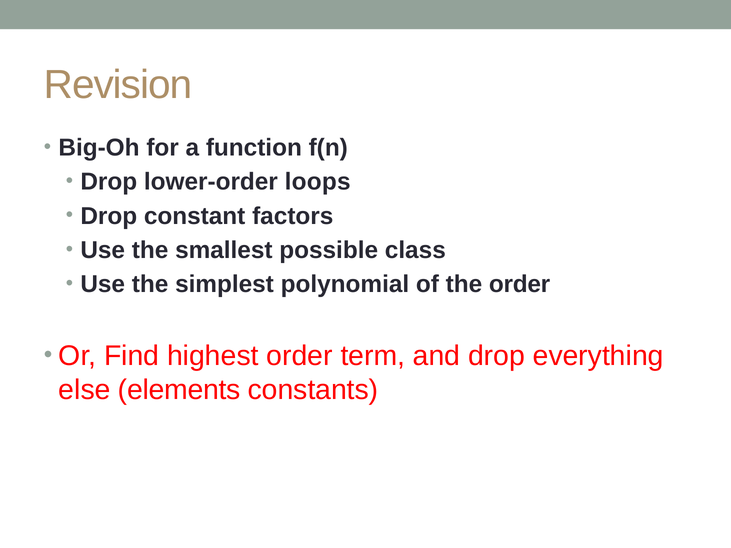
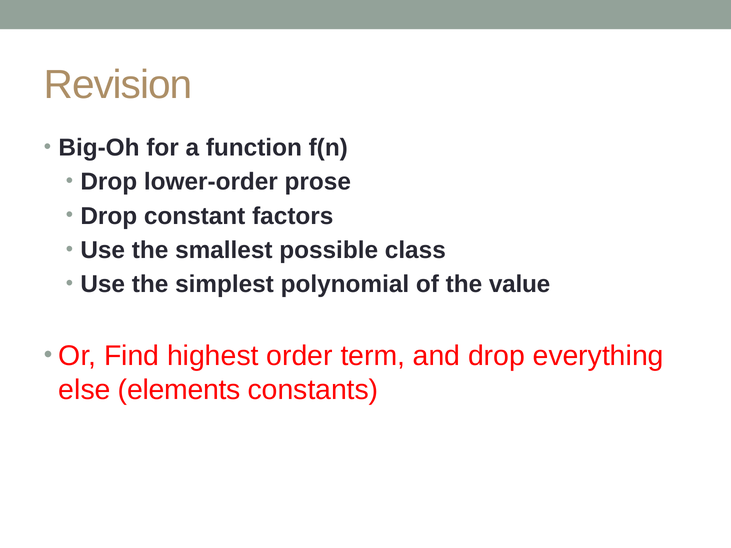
loops: loops -> prose
the order: order -> value
